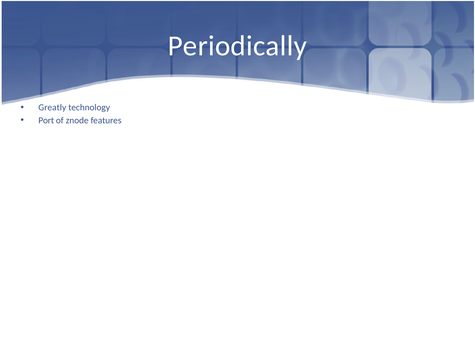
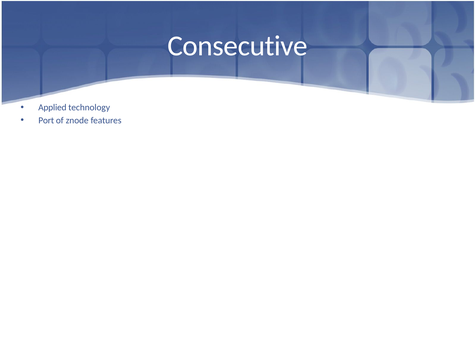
Periodically: Periodically -> Consecutive
Greatly: Greatly -> Applied
